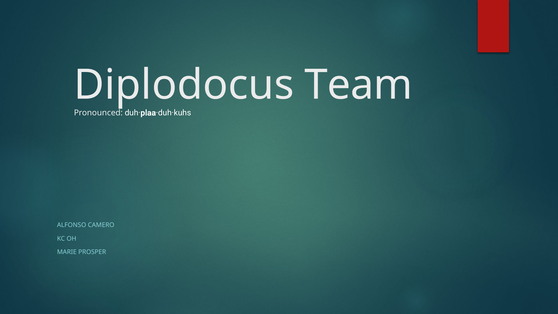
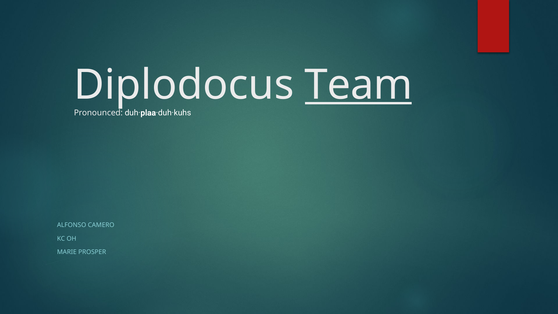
Team underline: none -> present
